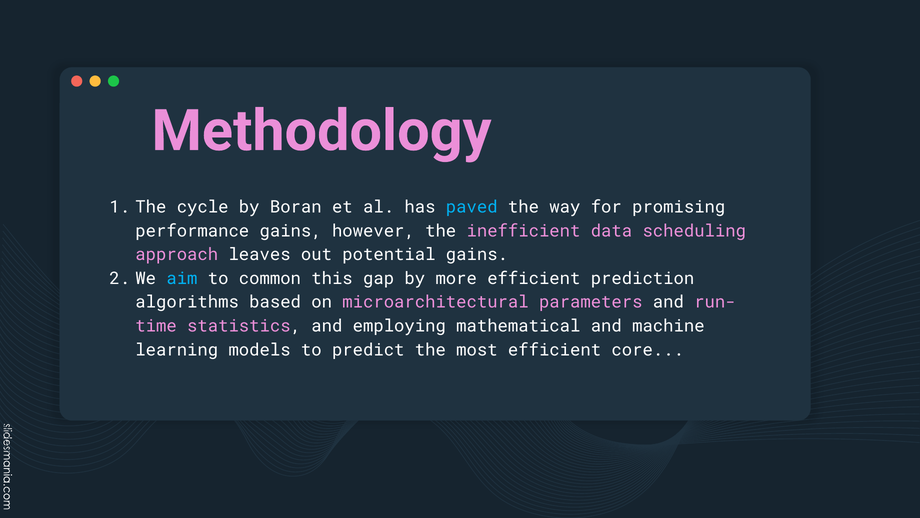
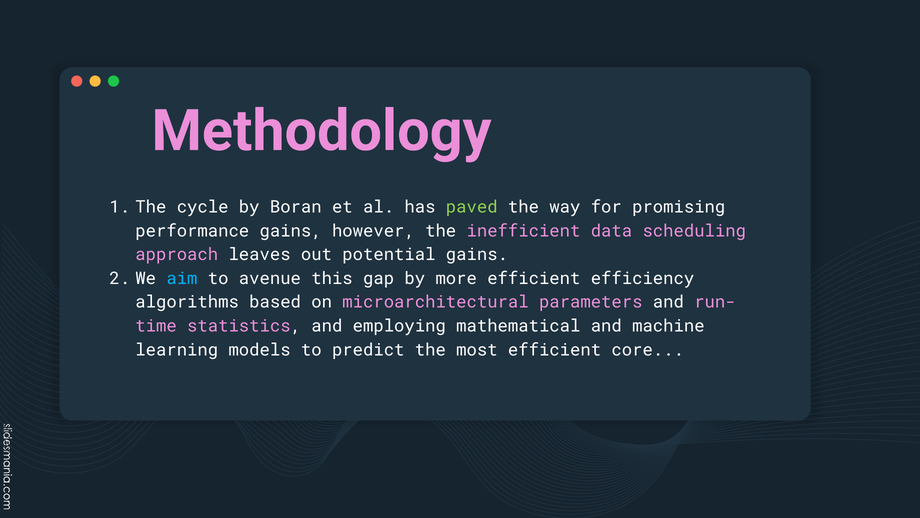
paved colour: light blue -> light green
common: common -> avenue
prediction: prediction -> efficiency
